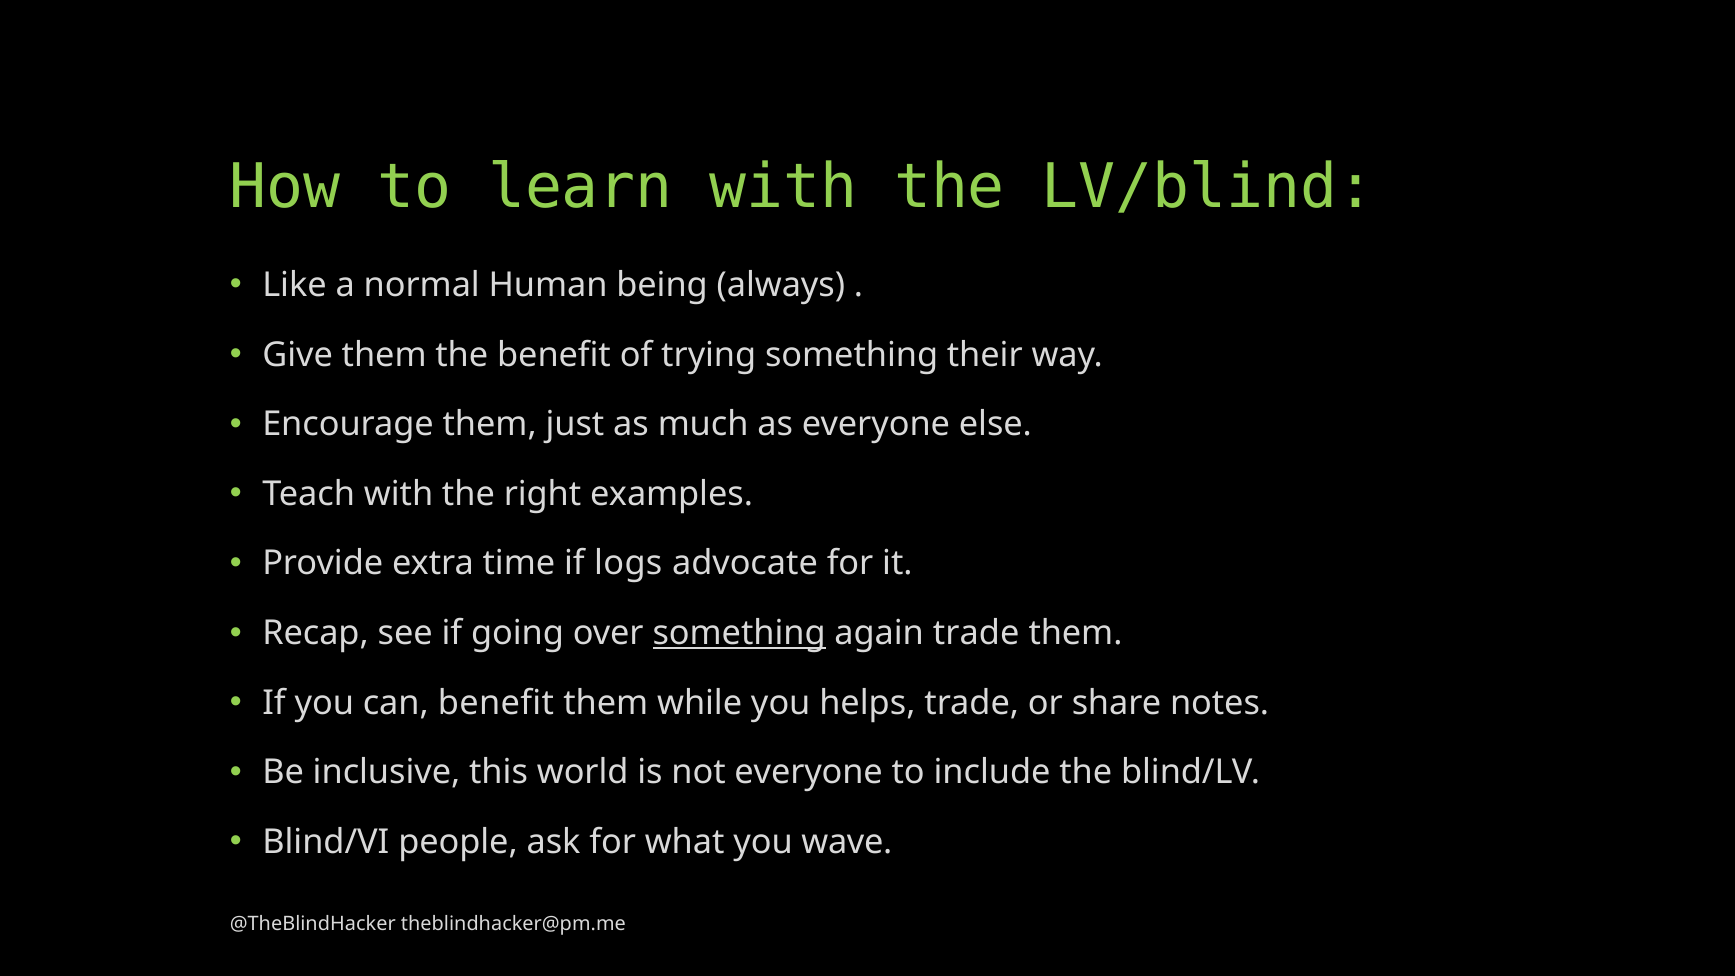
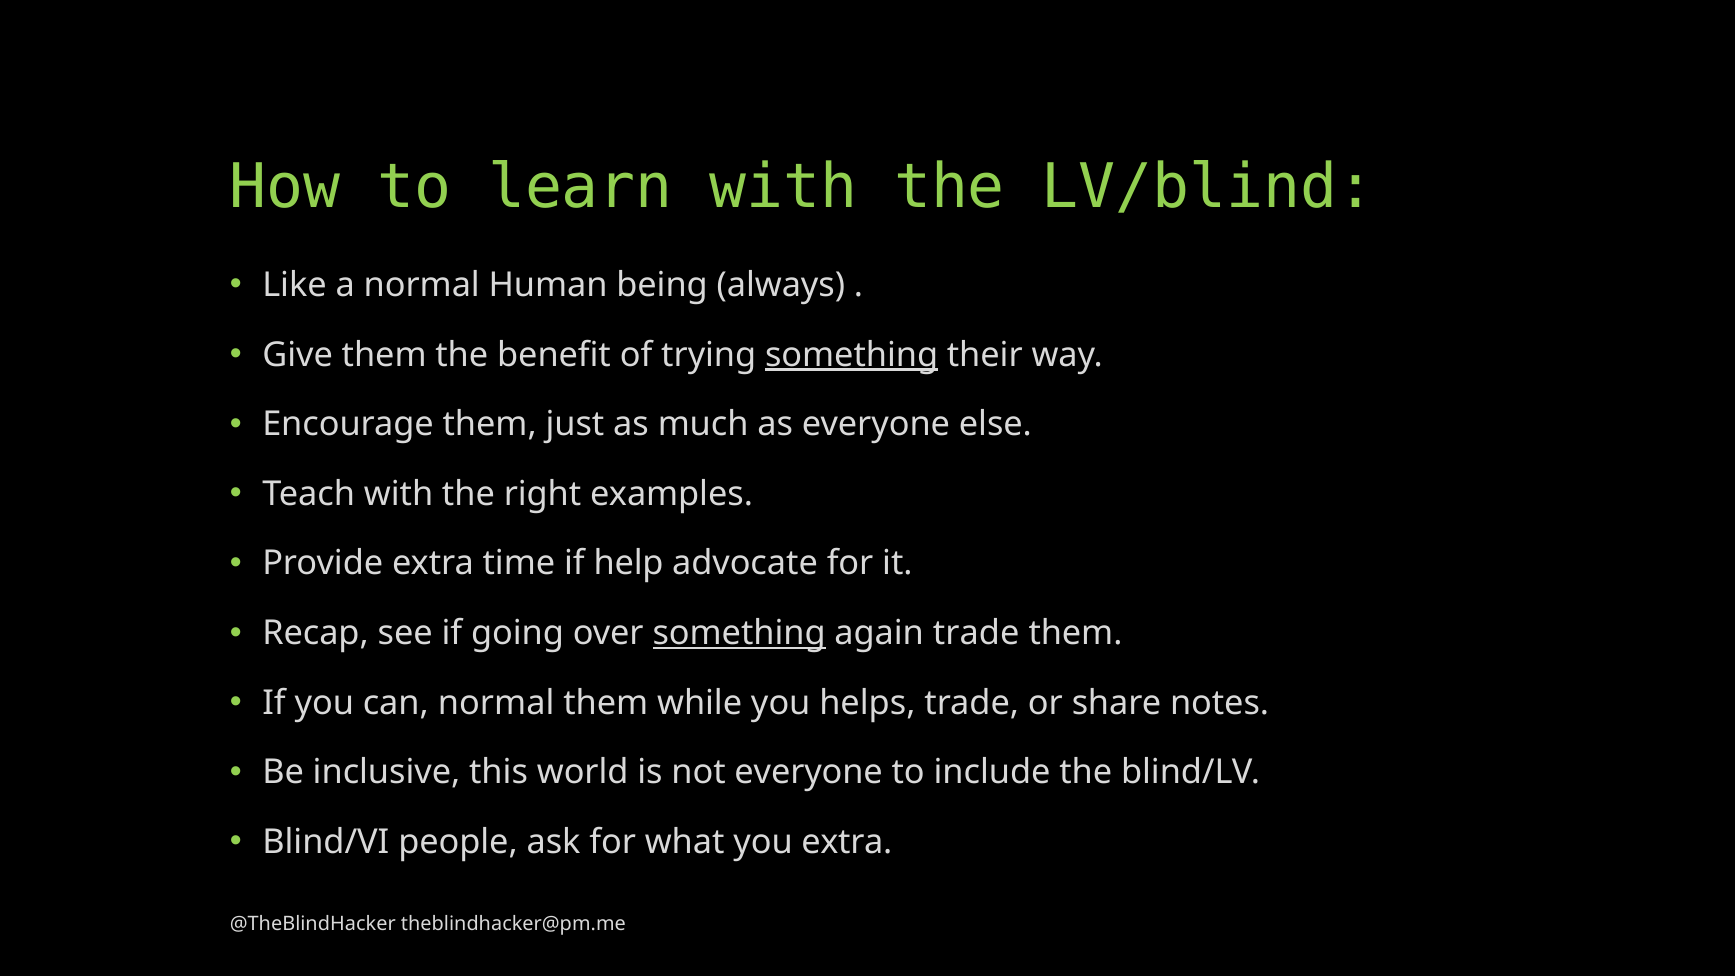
something at (852, 355) underline: none -> present
logs: logs -> help
can benefit: benefit -> normal
you wave: wave -> extra
